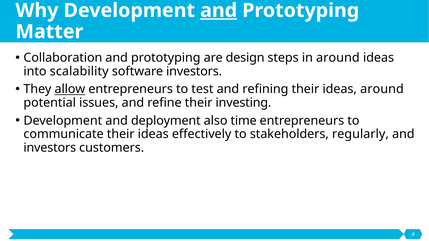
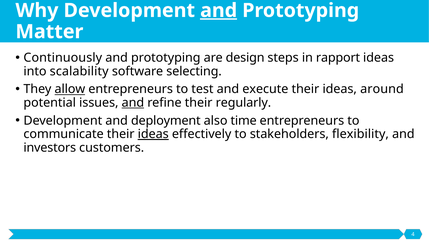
Collaboration: Collaboration -> Continuously
in around: around -> rapport
software investors: investors -> selecting
refining: refining -> execute
and at (133, 103) underline: none -> present
investing: investing -> regularly
ideas at (153, 134) underline: none -> present
regularly: regularly -> flexibility
